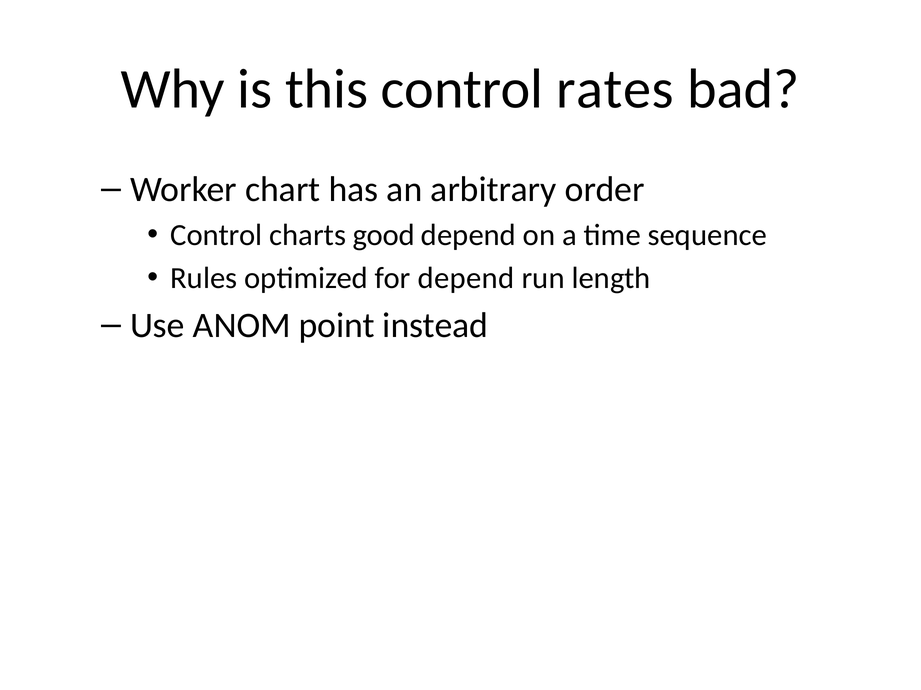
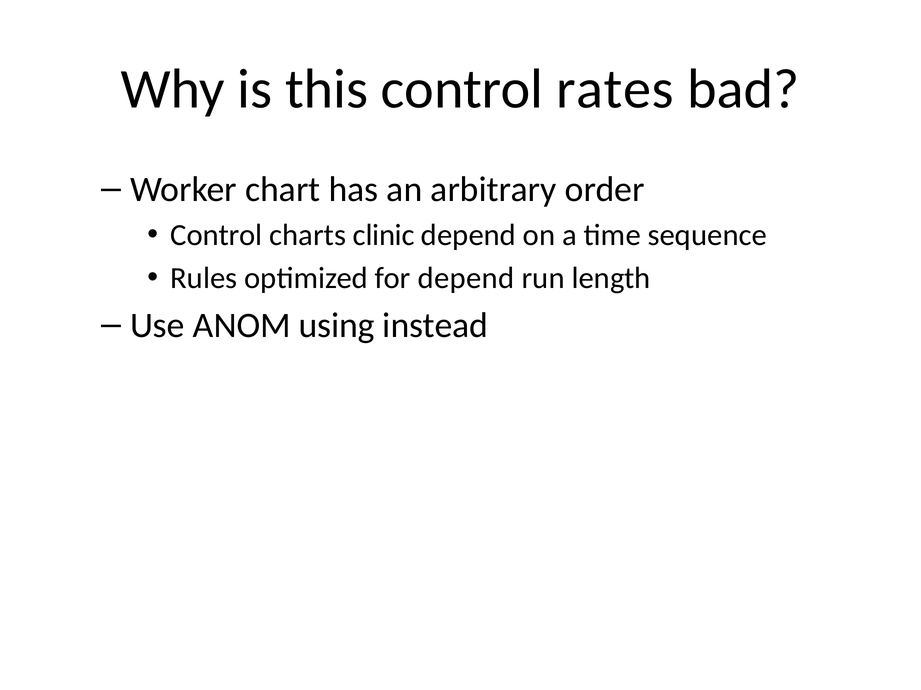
good: good -> clinic
point: point -> using
